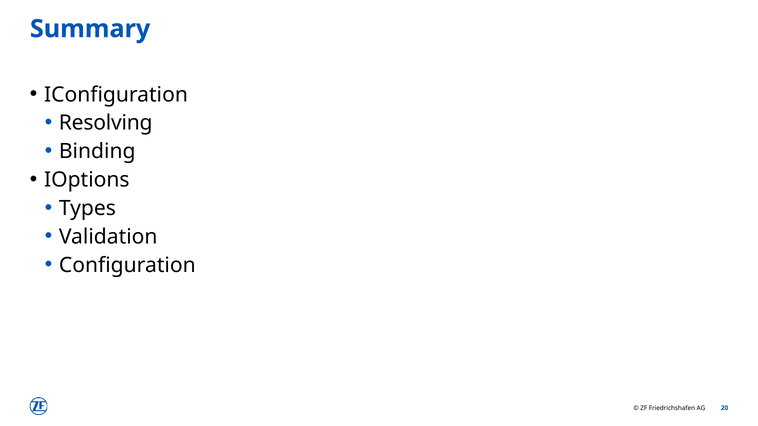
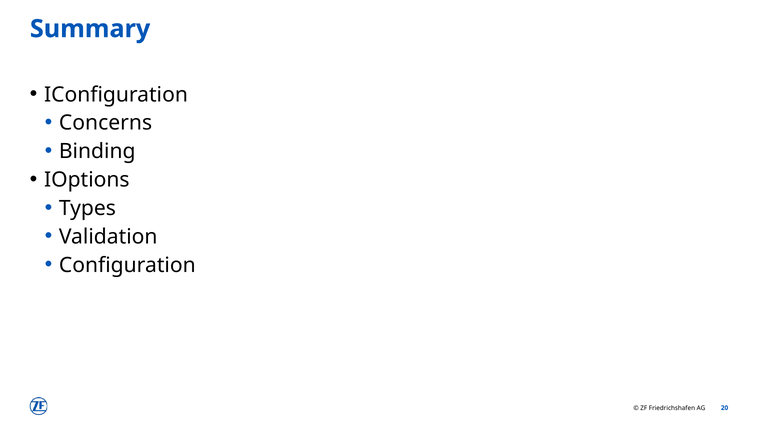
Resolving: Resolving -> Concerns
